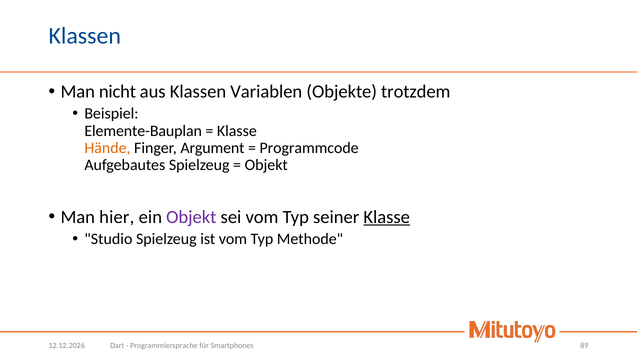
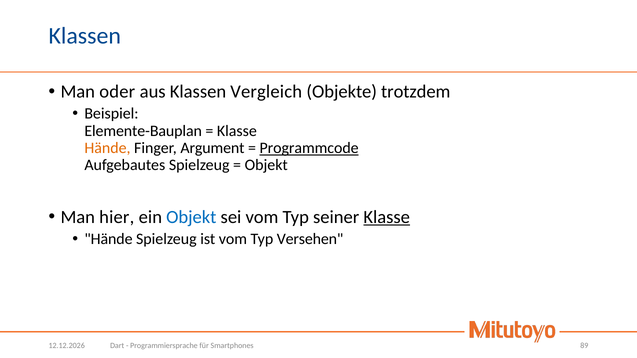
nicht: nicht -> oder
Variablen: Variablen -> Vergleich
Programmcode underline: none -> present
Objekt at (191, 217) colour: purple -> blue
Studio at (108, 239): Studio -> Hände
Methode: Methode -> Versehen
